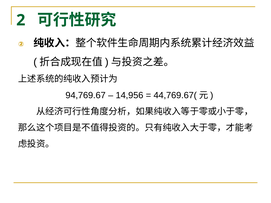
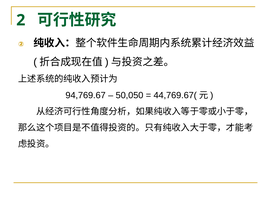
14,956: 14,956 -> 50,050
